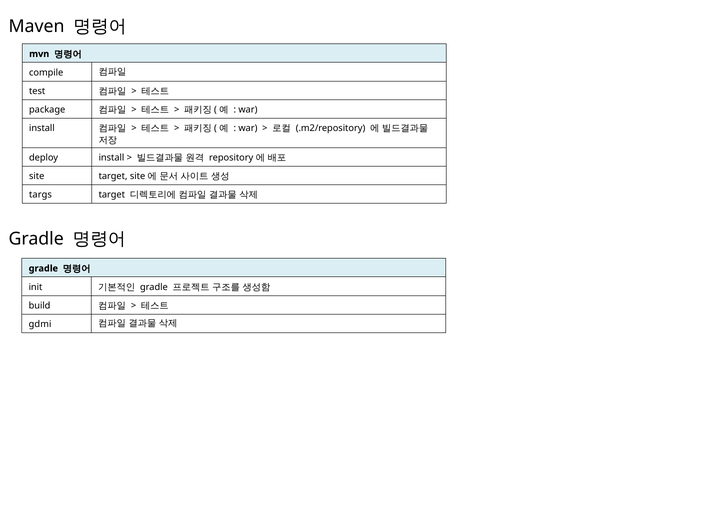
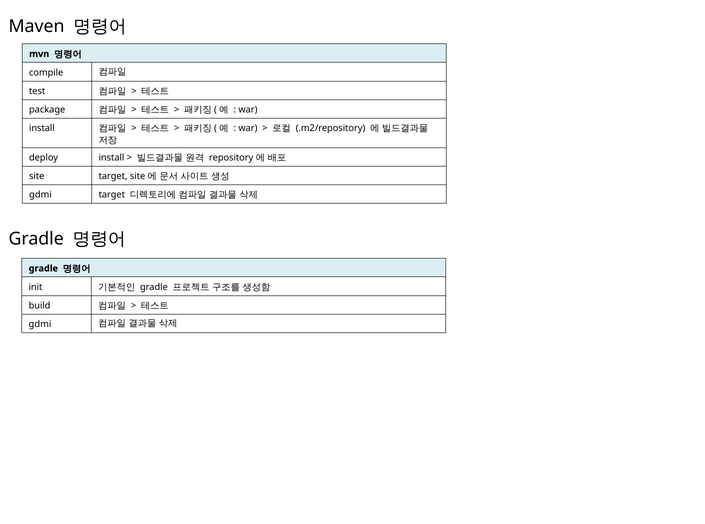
targs at (40, 195): targs -> gdmi
